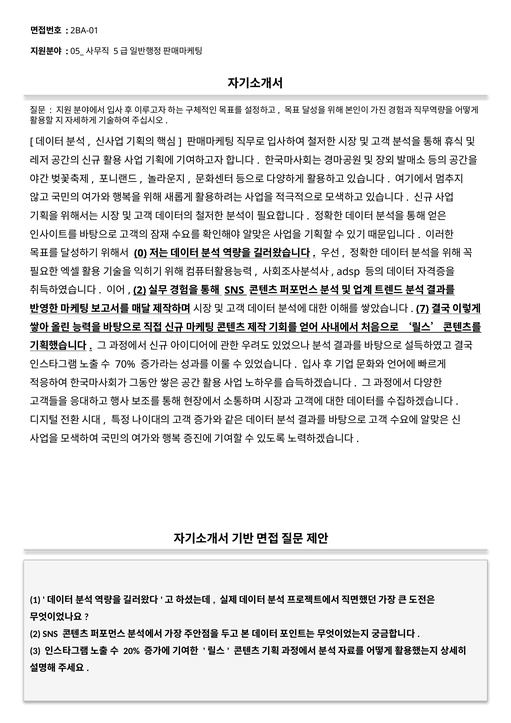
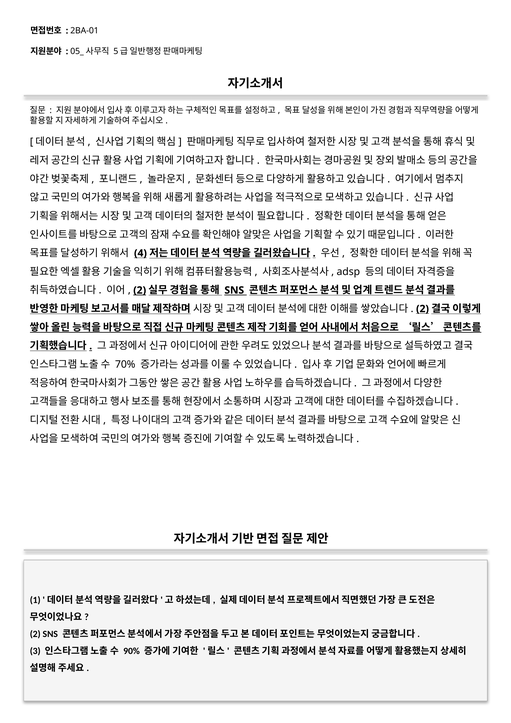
0: 0 -> 4
7 at (423, 309): 7 -> 2
20%: 20% -> 90%
